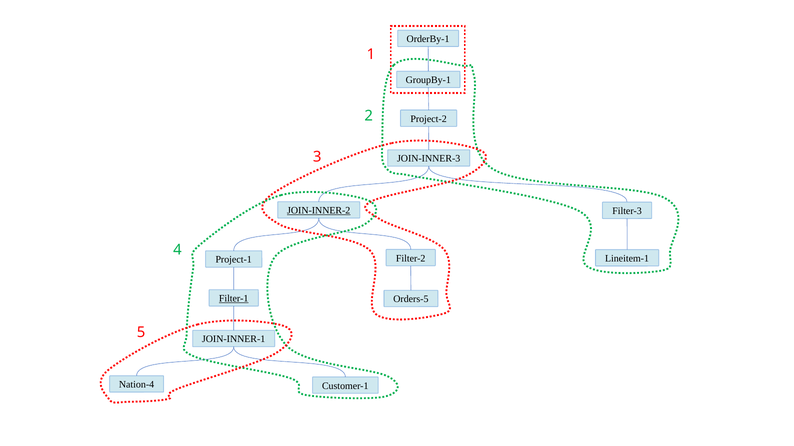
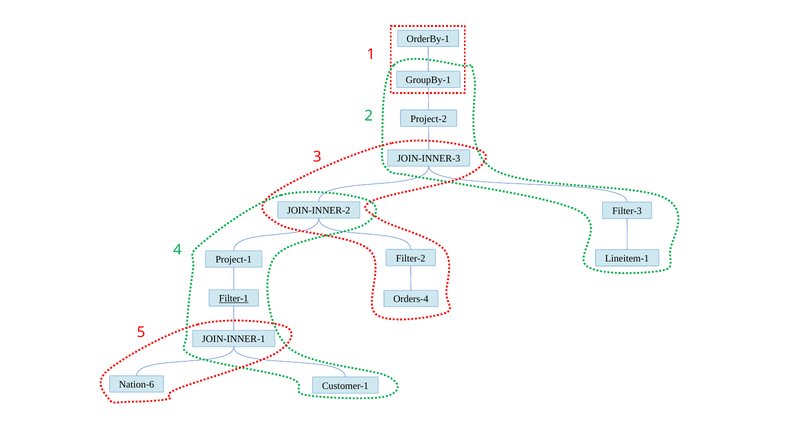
JOIN-INNER-2 underline: present -> none
Orders-5: Orders-5 -> Orders-4
Nation-4: Nation-4 -> Nation-6
